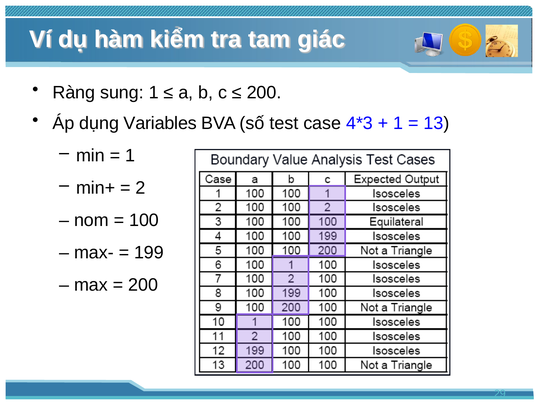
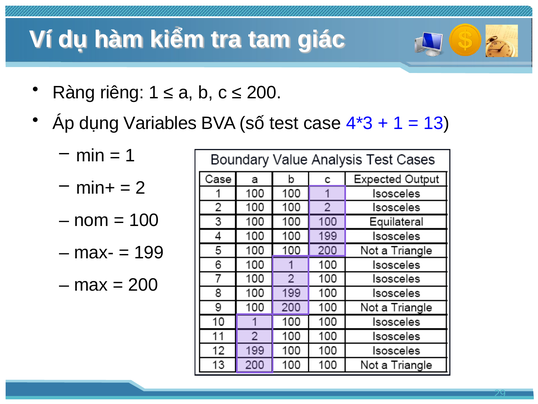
sung: sung -> riêng
